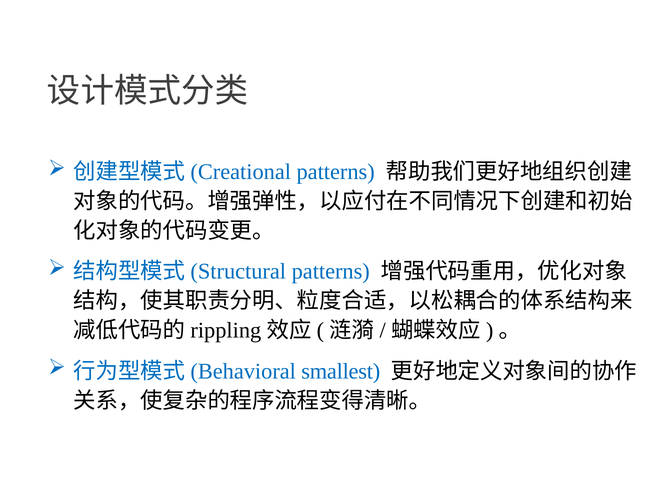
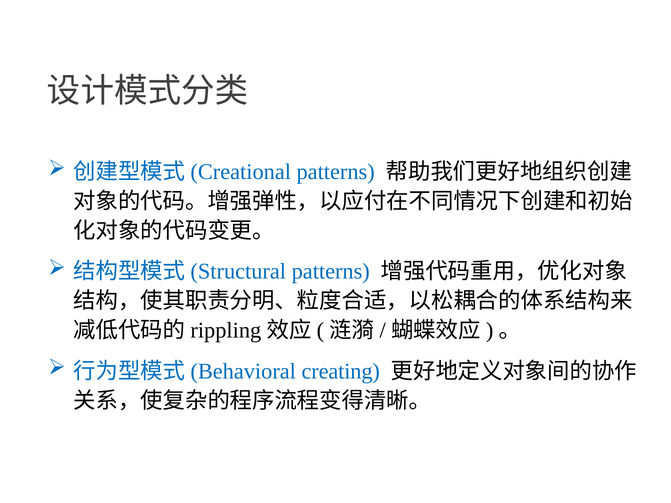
smallest: smallest -> creating
